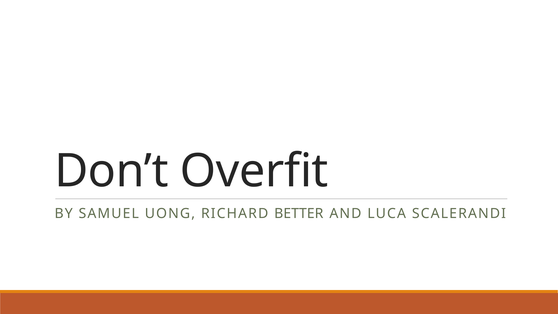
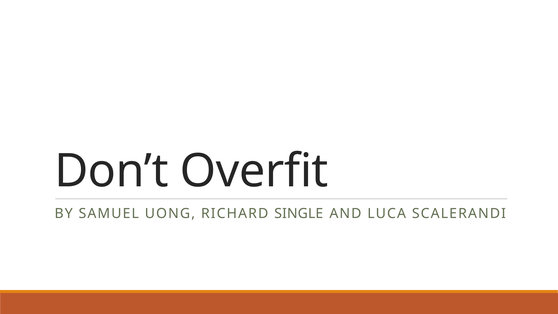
BETTER: BETTER -> SINGLE
